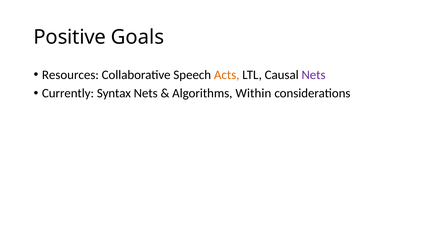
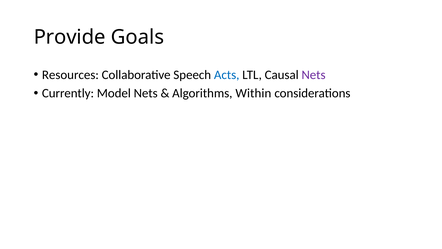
Positive: Positive -> Provide
Acts colour: orange -> blue
Syntax: Syntax -> Model
